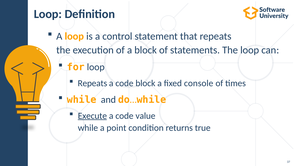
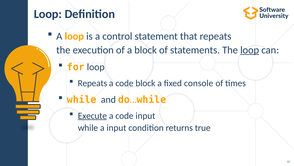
loop at (250, 50) underline: none -> present
code value: value -> input
a point: point -> input
